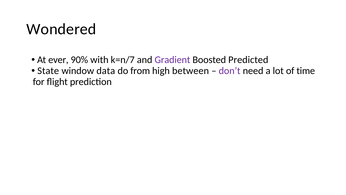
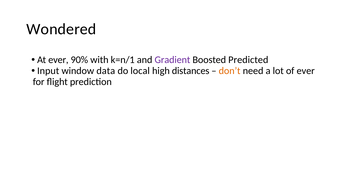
k=n/7: k=n/7 -> k=n/1
State: State -> Input
from: from -> local
between: between -> distances
don’t colour: purple -> orange
of time: time -> ever
